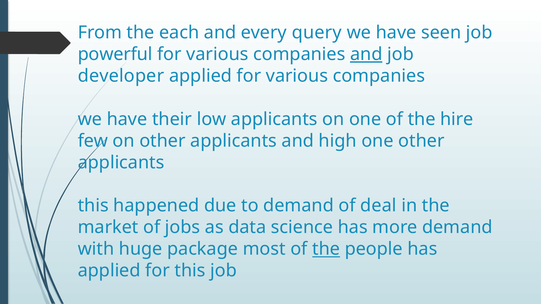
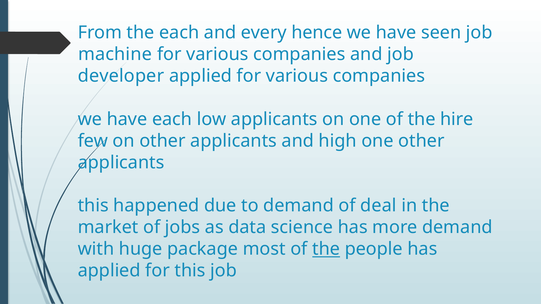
query: query -> hence
powerful: powerful -> machine
and at (366, 54) underline: present -> none
have their: their -> each
